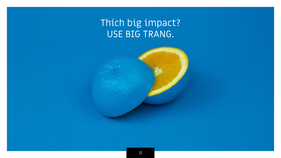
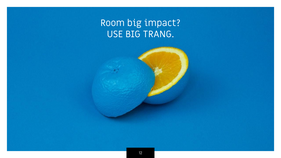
Thích: Thích -> Room
